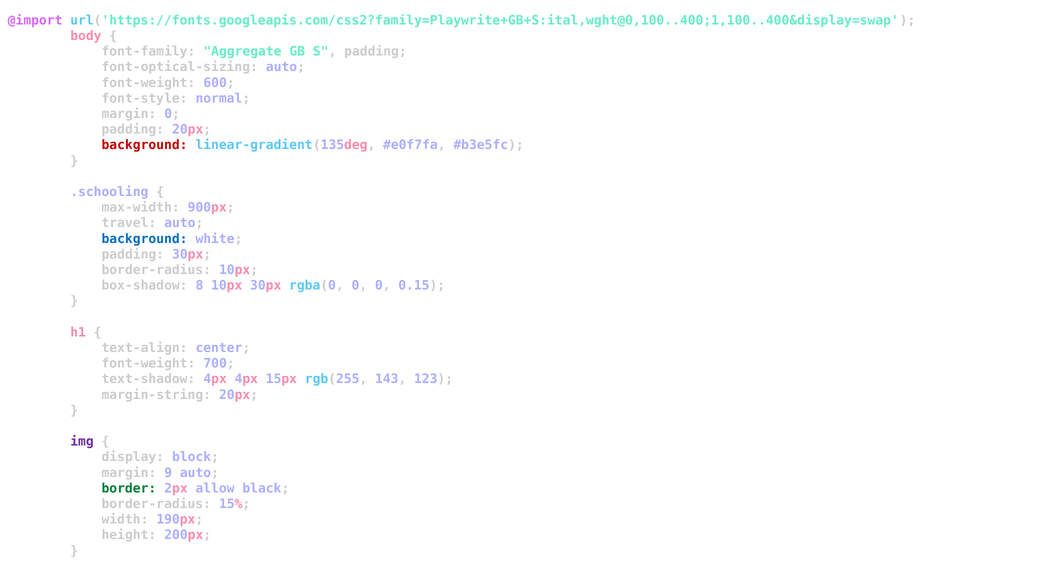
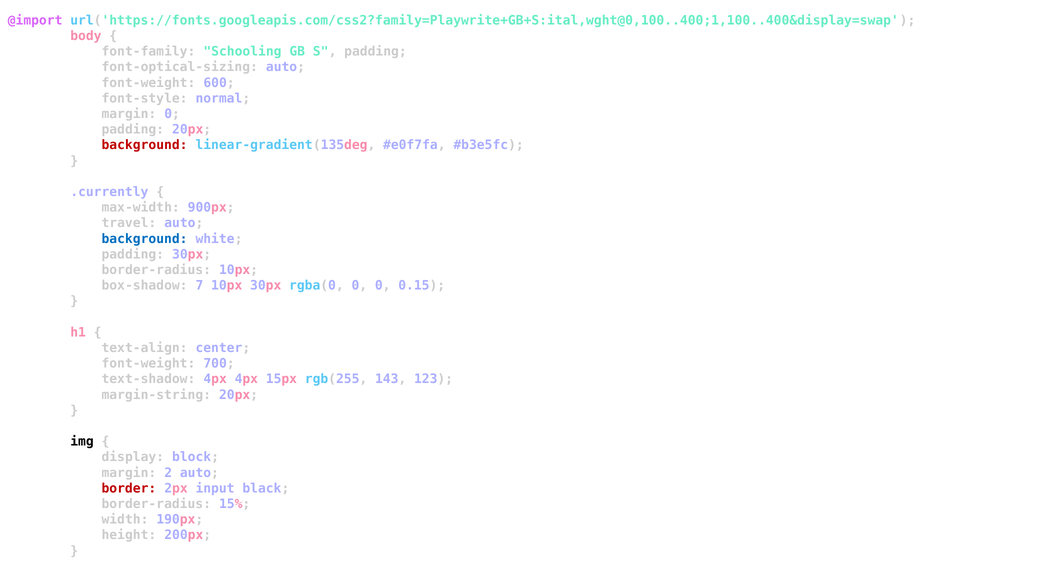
Aggregate: Aggregate -> Schooling
.schooling: .schooling -> .currently
8: 8 -> 7
img colour: purple -> black
9: 9 -> 2
border colour: green -> red
allow: allow -> input
